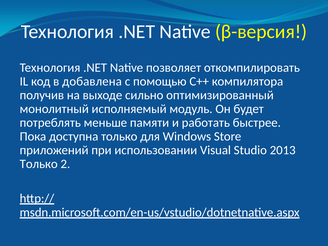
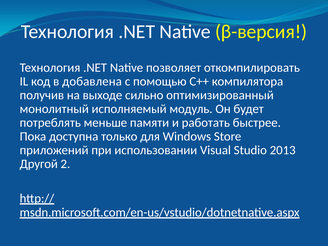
Только at (39, 164): Только -> Другой
